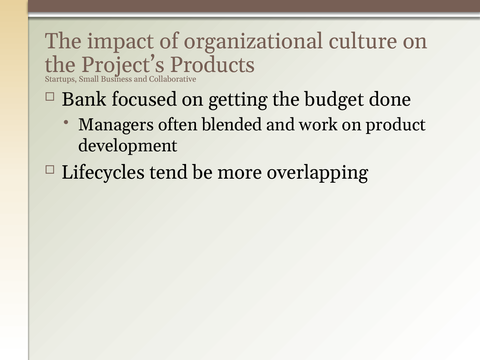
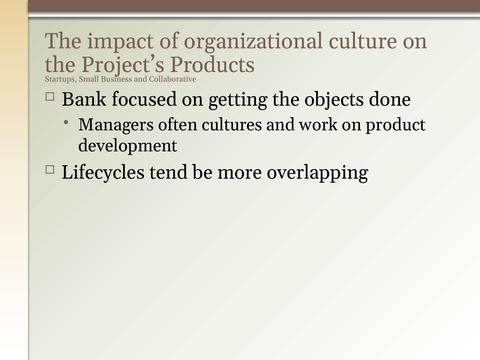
budget: budget -> objects
blended: blended -> cultures
